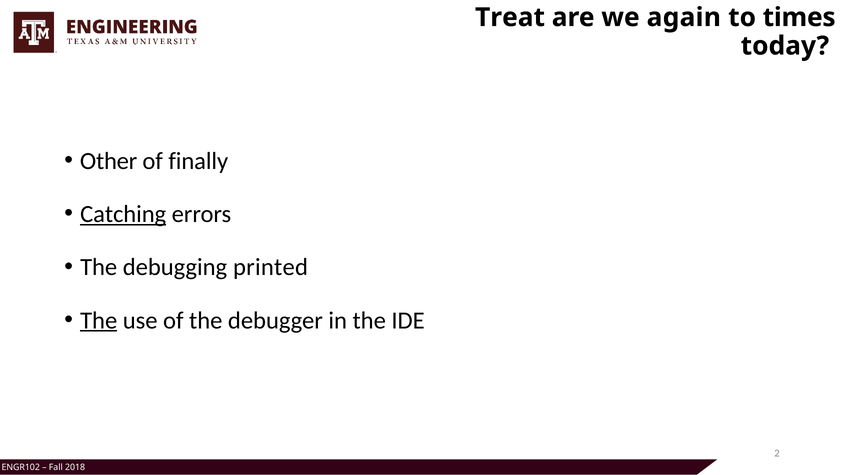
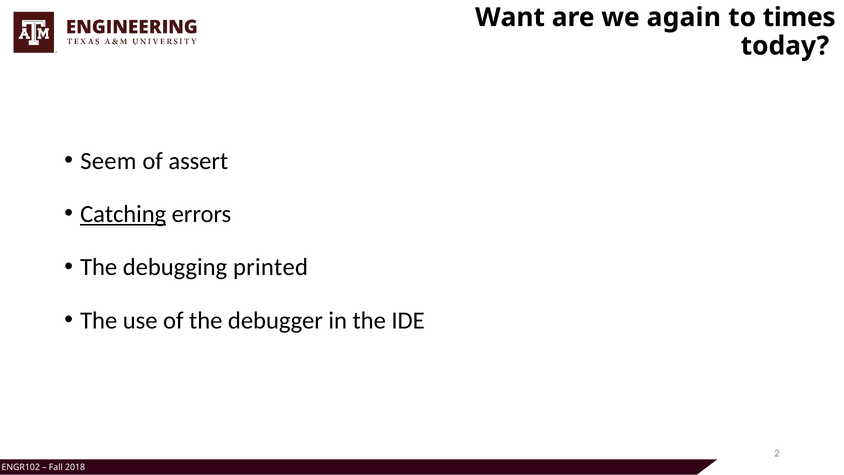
Treat: Treat -> Want
Other: Other -> Seem
finally: finally -> assert
The at (99, 320) underline: present -> none
